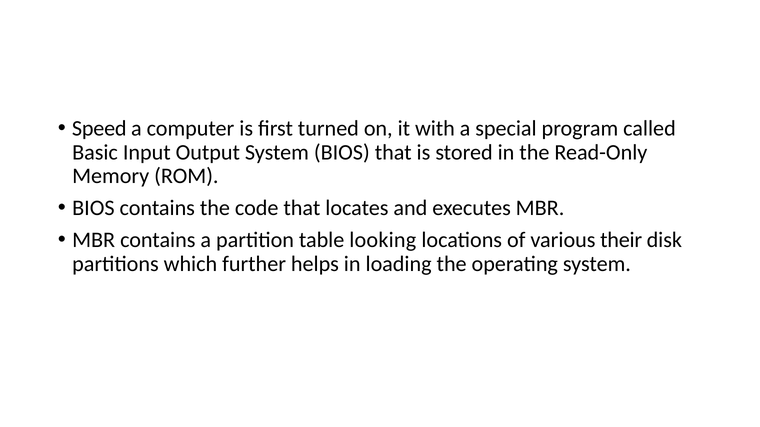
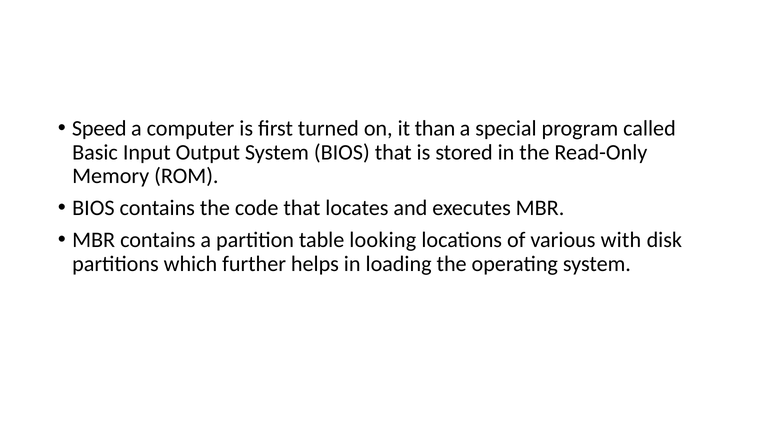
with: with -> than
their: their -> with
